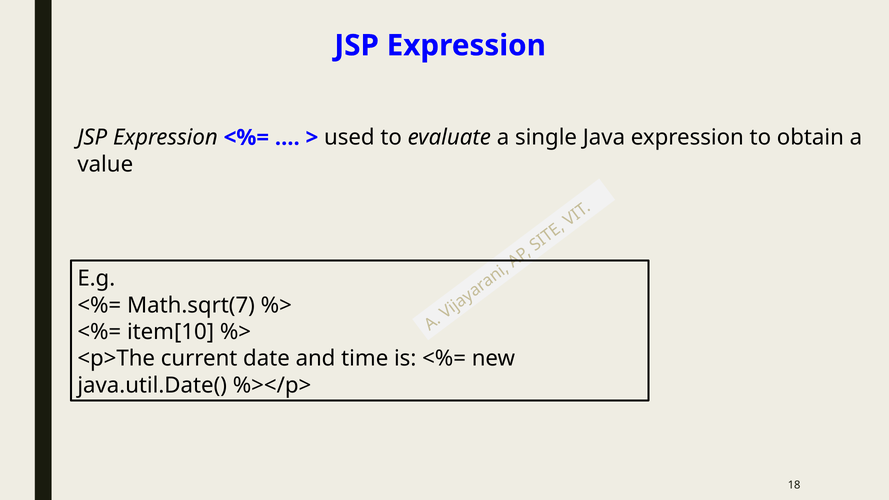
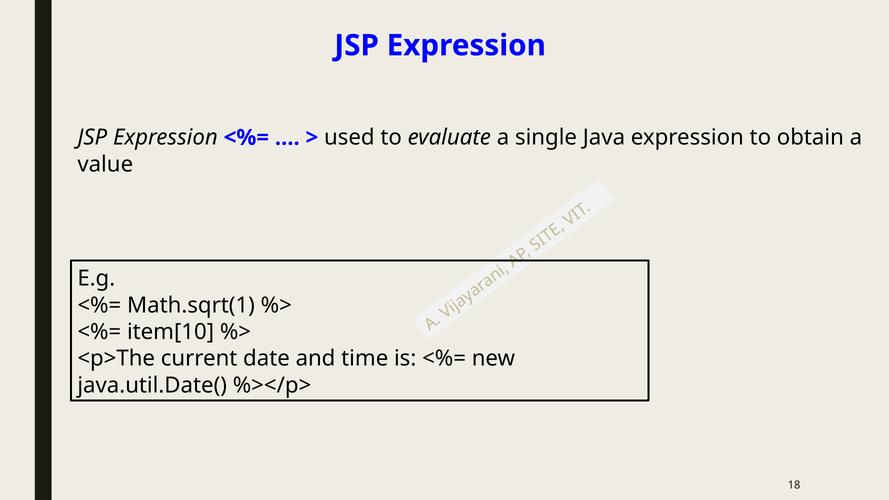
Math.sqrt(7: Math.sqrt(7 -> Math.sqrt(1
